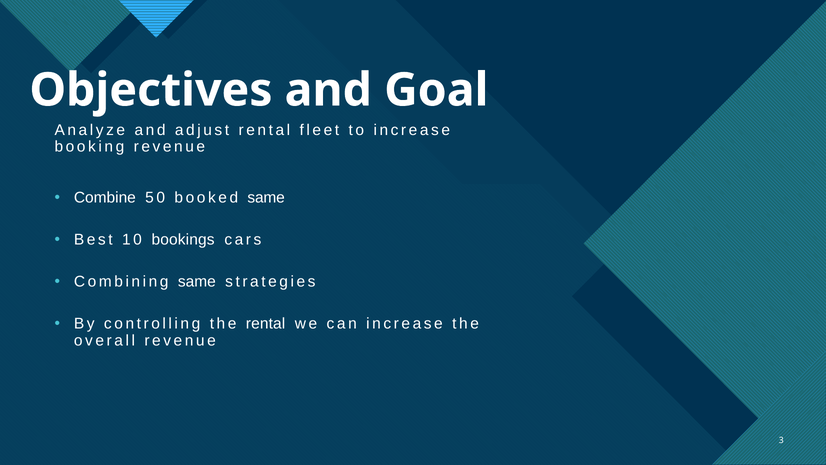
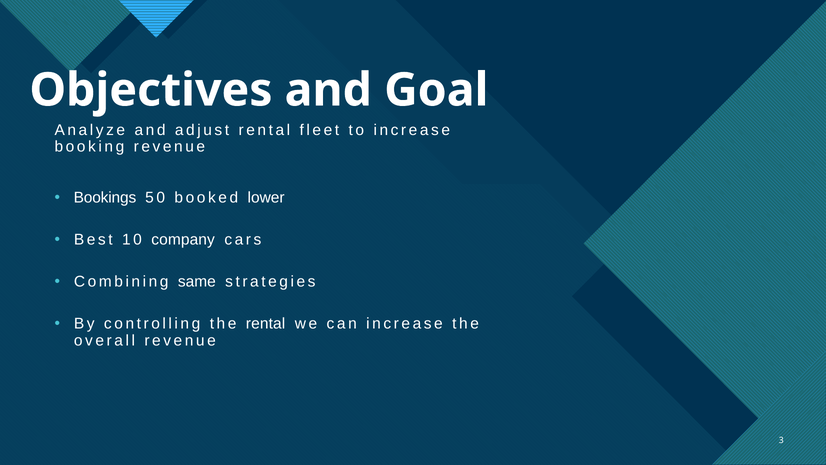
Combine: Combine -> Bookings
booked same: same -> lower
bookings: bookings -> company
